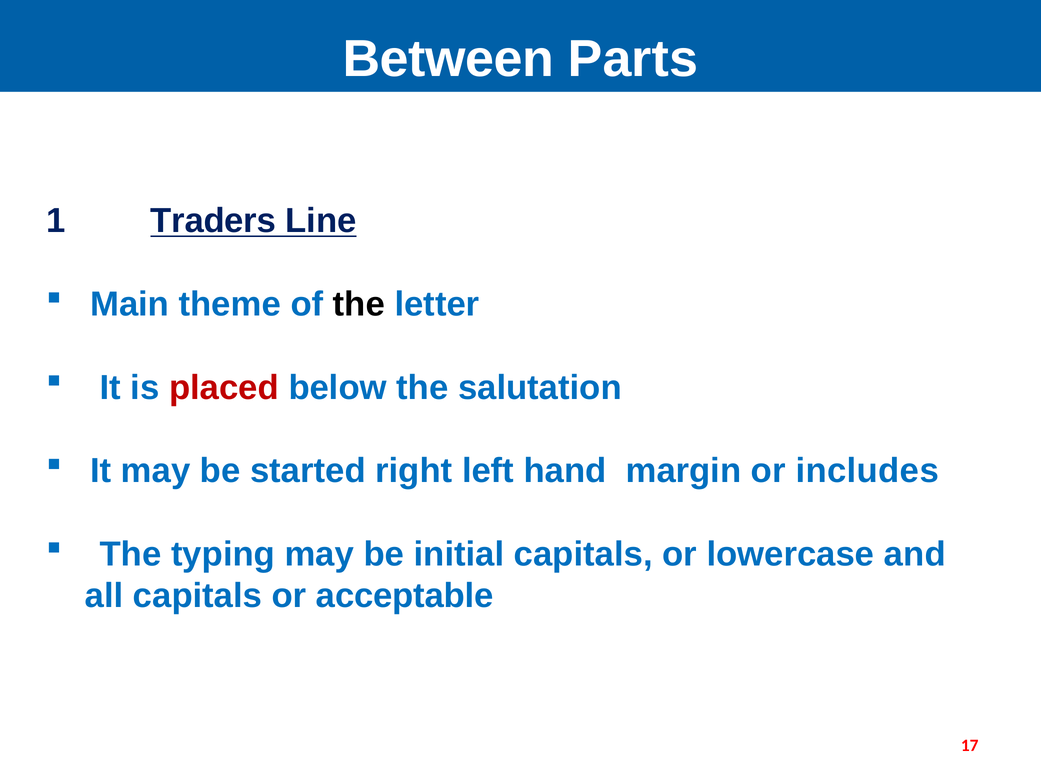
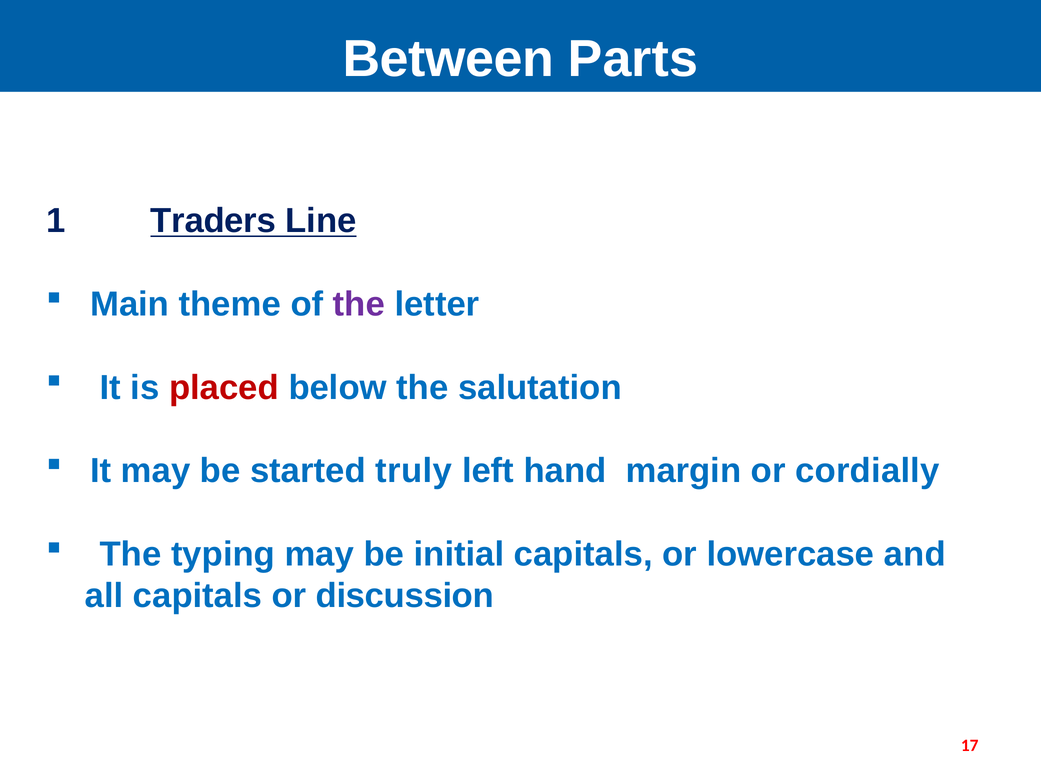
the at (359, 304) colour: black -> purple
right: right -> truly
includes: includes -> cordially
acceptable: acceptable -> discussion
